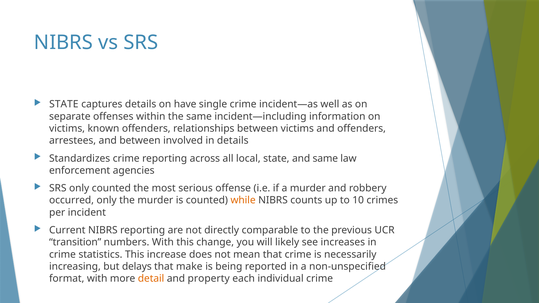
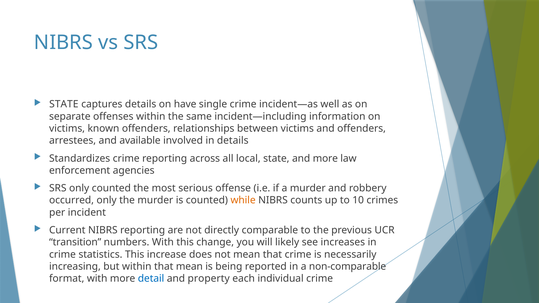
and between: between -> available
and same: same -> more
but delays: delays -> within
that make: make -> mean
non-unspecified: non-unspecified -> non-comparable
detail colour: orange -> blue
